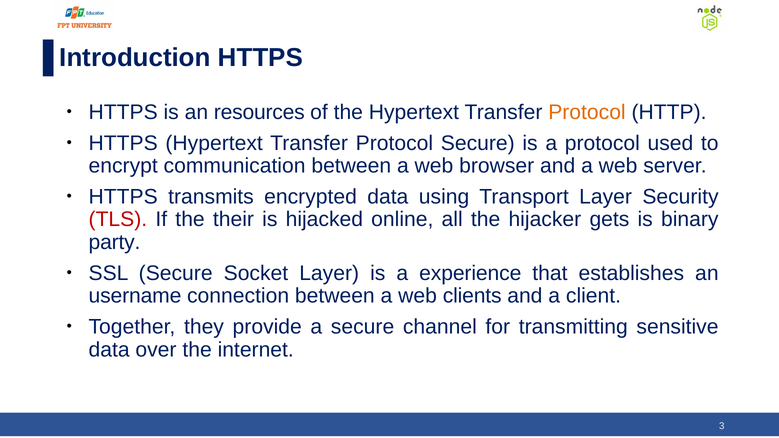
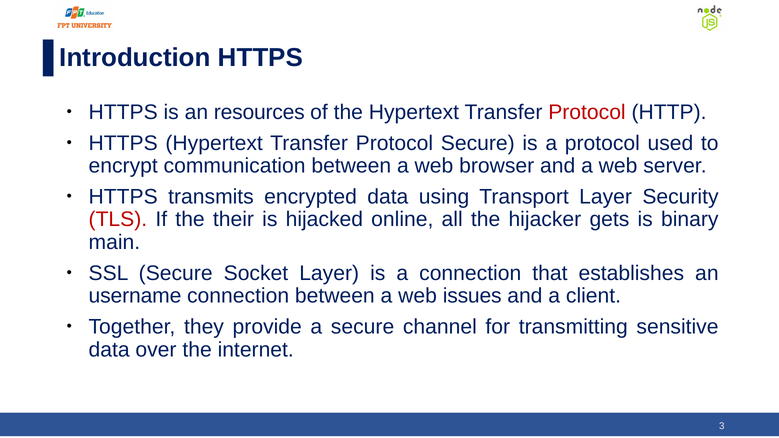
Protocol at (587, 112) colour: orange -> red
party: party -> main
a experience: experience -> connection
clients: clients -> issues
